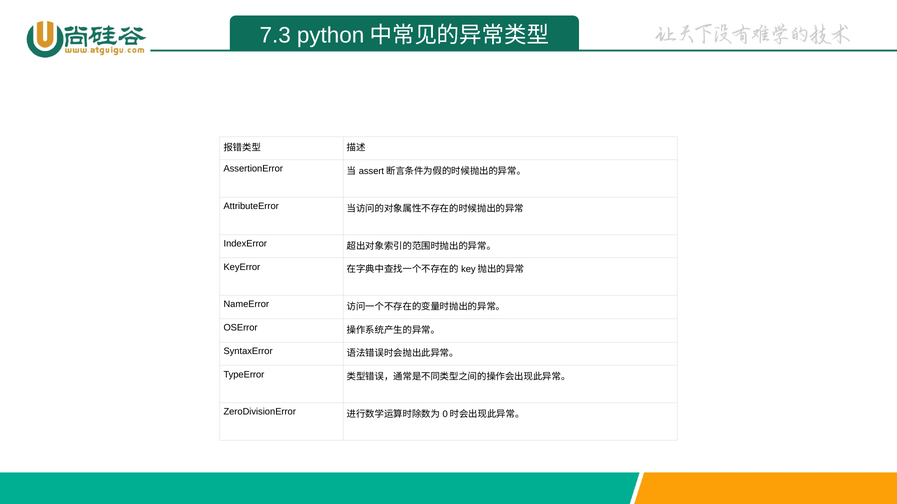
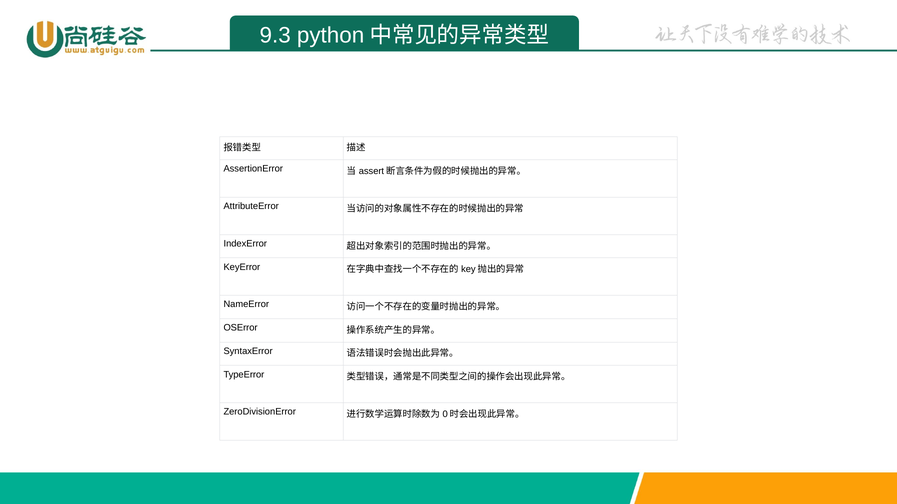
7.3: 7.3 -> 9.3
